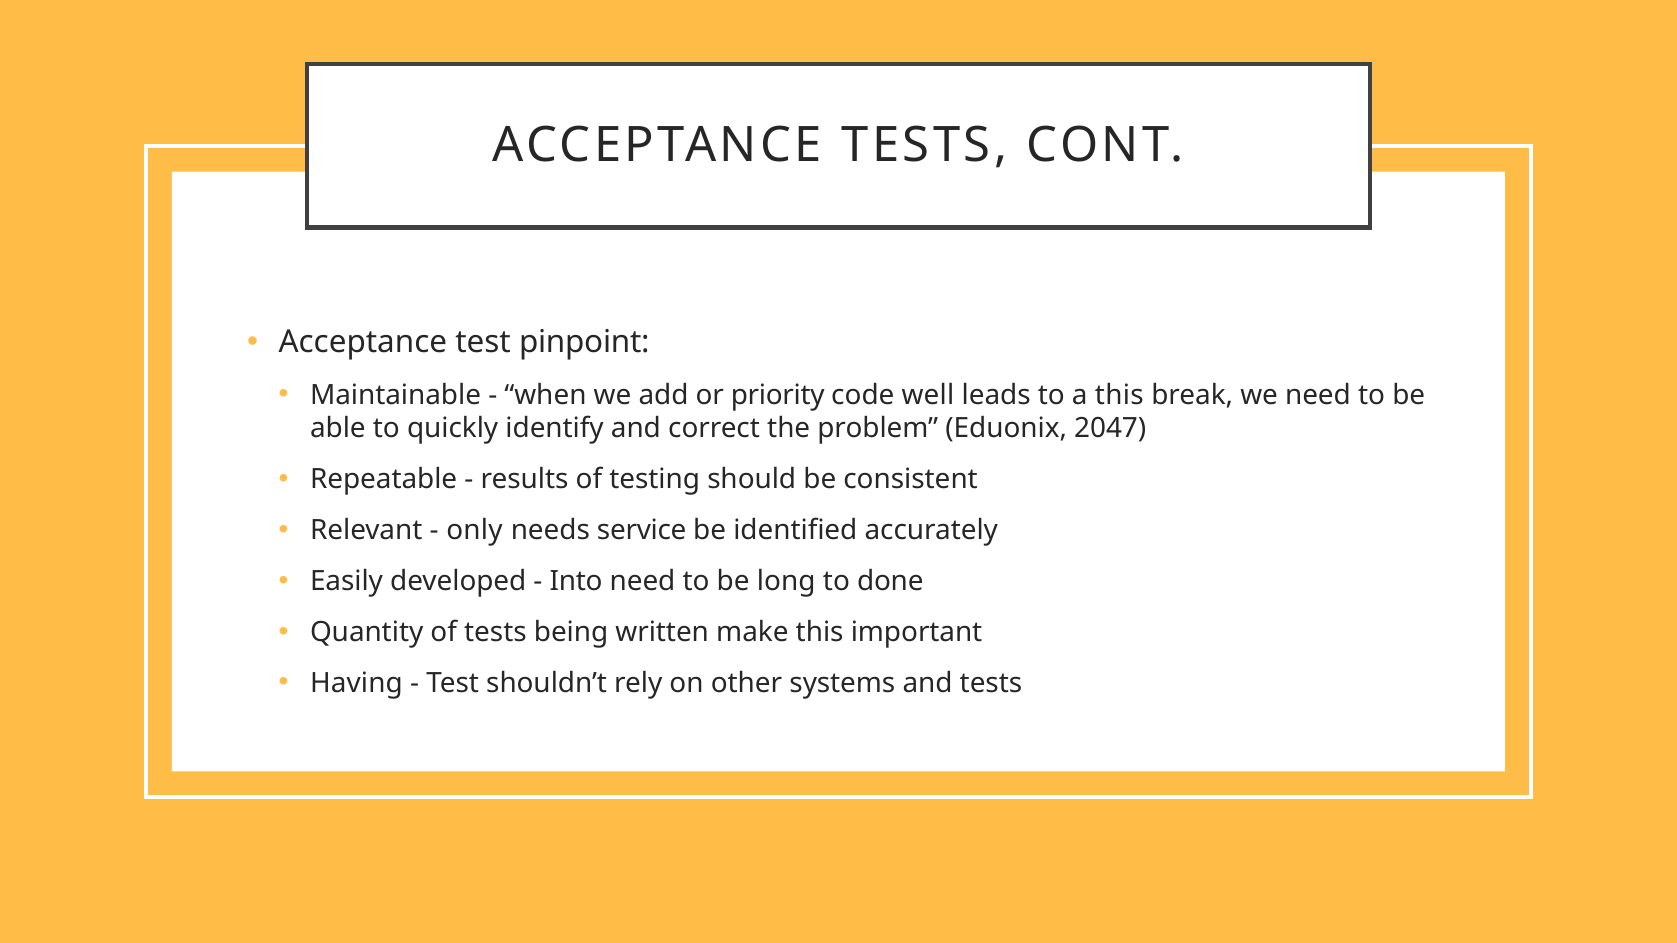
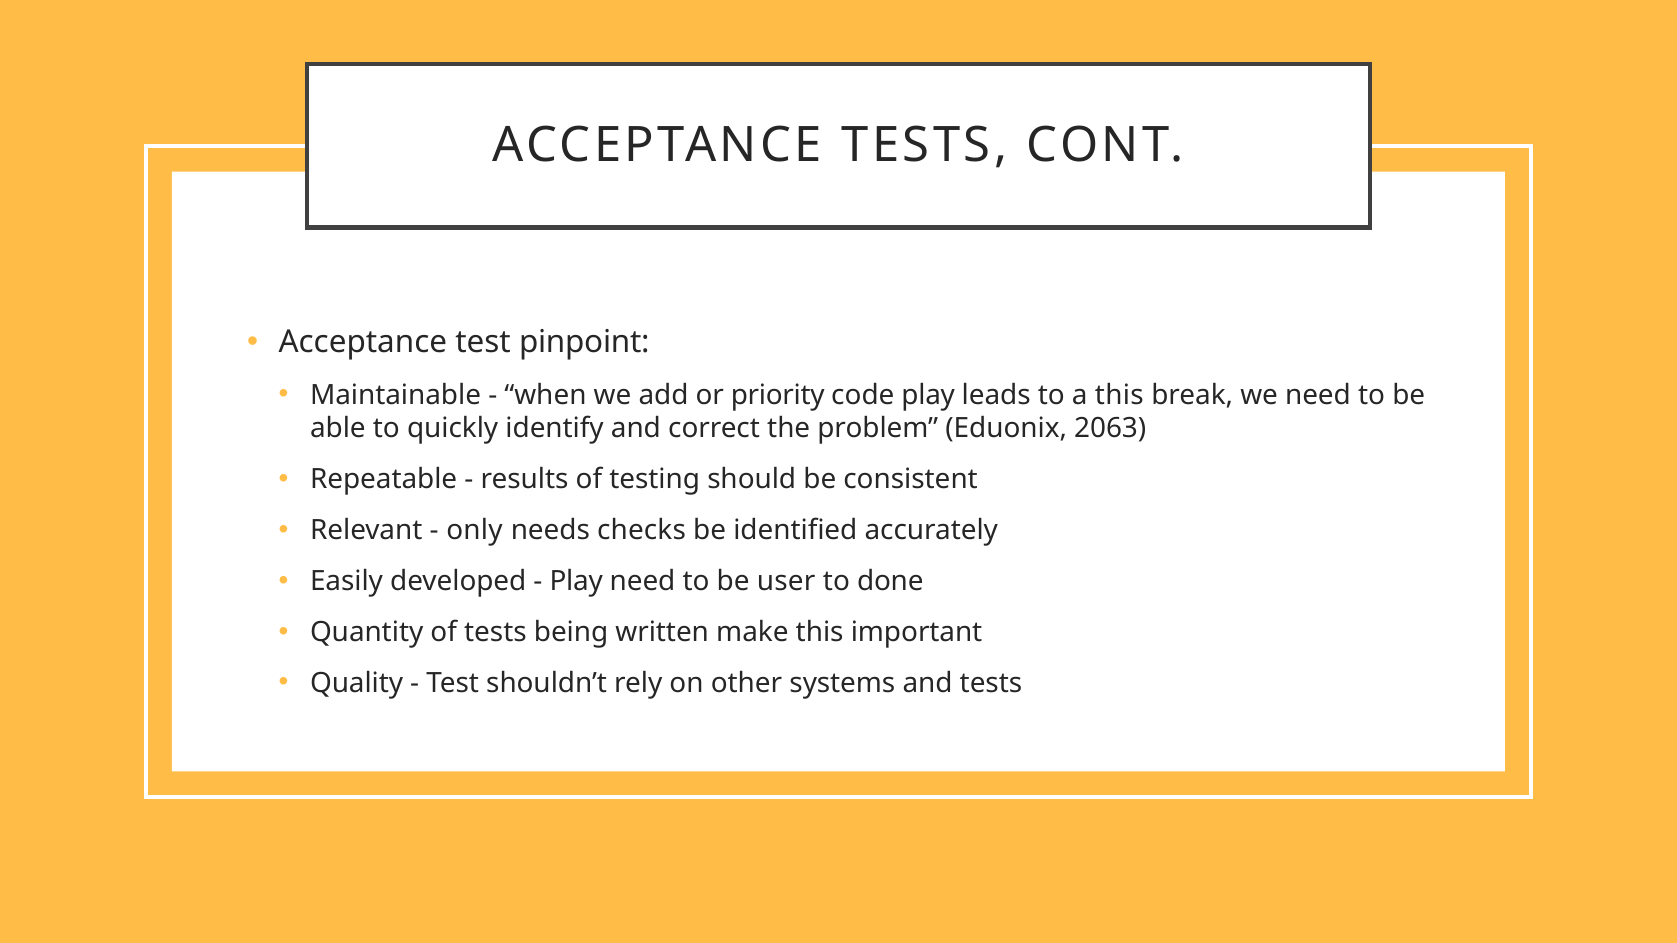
code well: well -> play
2047: 2047 -> 2063
service: service -> checks
Into at (576, 582): Into -> Play
long: long -> user
Having: Having -> Quality
